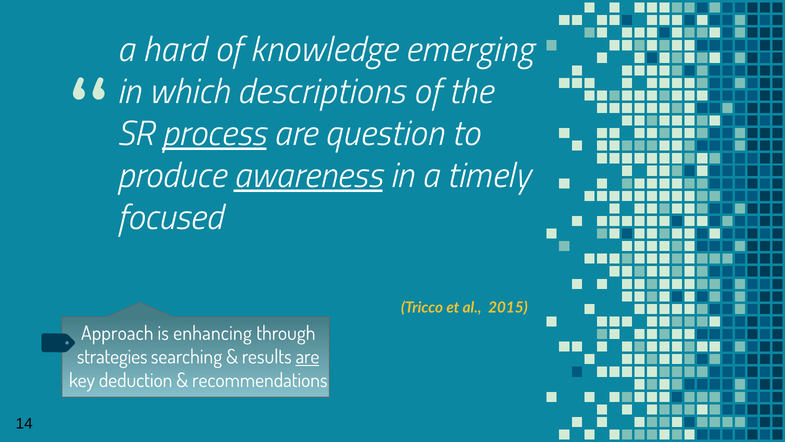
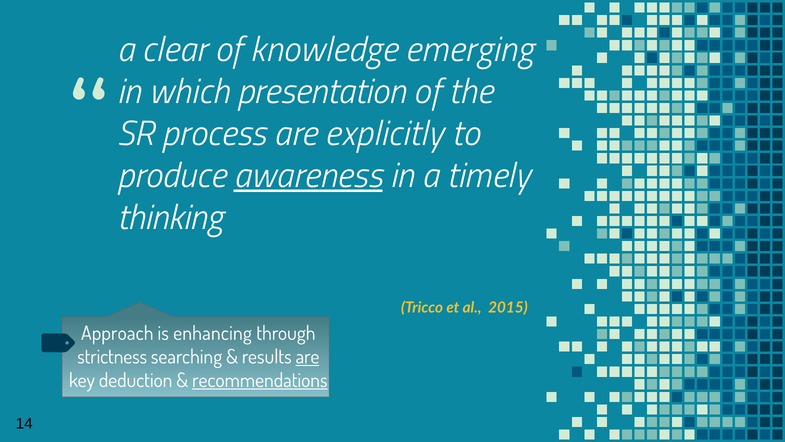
hard: hard -> clear
descriptions: descriptions -> presentation
process underline: present -> none
question: question -> explicitly
focused: focused -> thinking
strategies: strategies -> strictness
recommendations underline: none -> present
